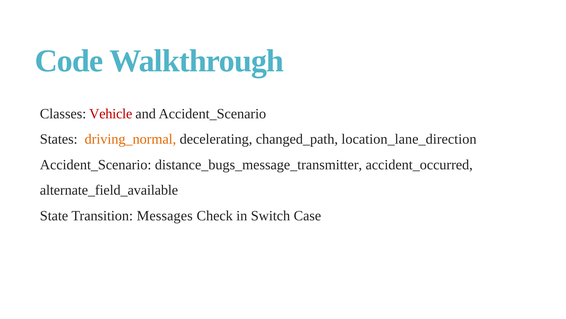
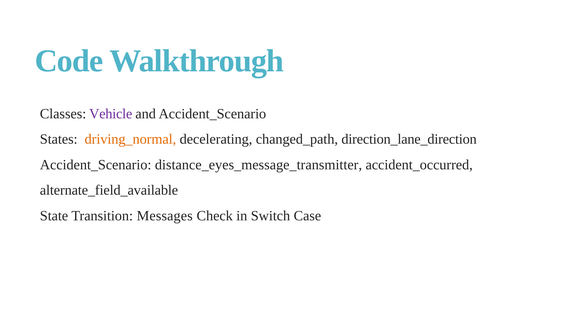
Vehicle colour: red -> purple
location_lane_direction: location_lane_direction -> direction_lane_direction
distance_bugs_message_transmitter: distance_bugs_message_transmitter -> distance_eyes_message_transmitter
